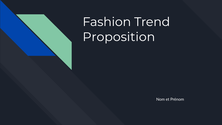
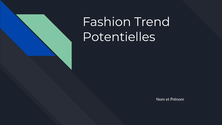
Proposition: Proposition -> Potentielles
